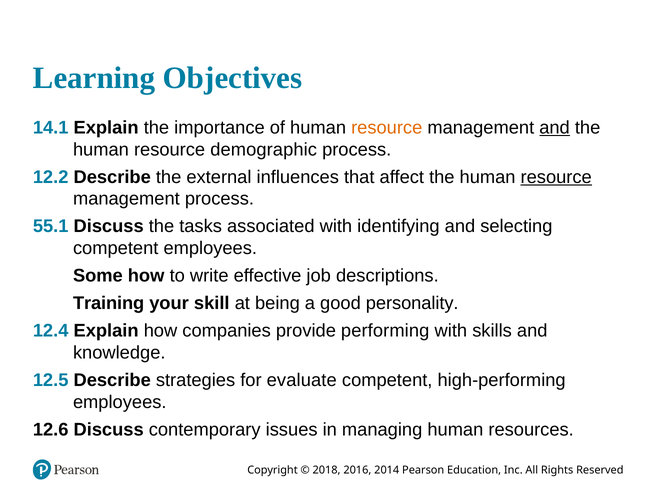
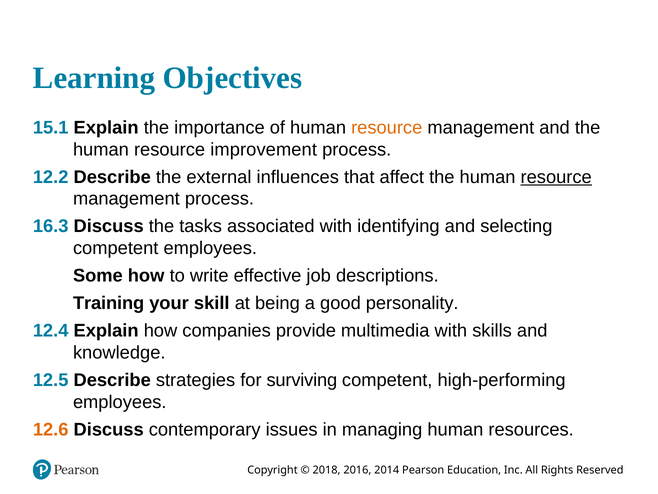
14.1: 14.1 -> 15.1
and at (555, 127) underline: present -> none
demographic: demographic -> improvement
55.1: 55.1 -> 16.3
performing: performing -> multimedia
evaluate: evaluate -> surviving
12.6 colour: black -> orange
